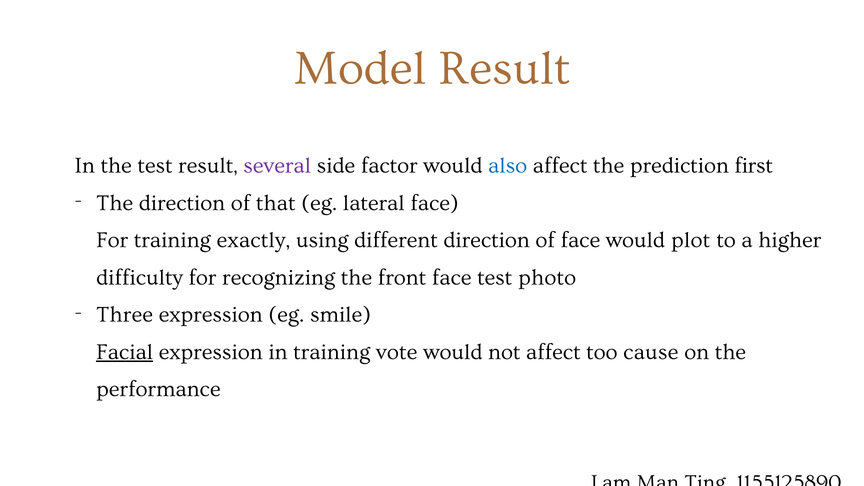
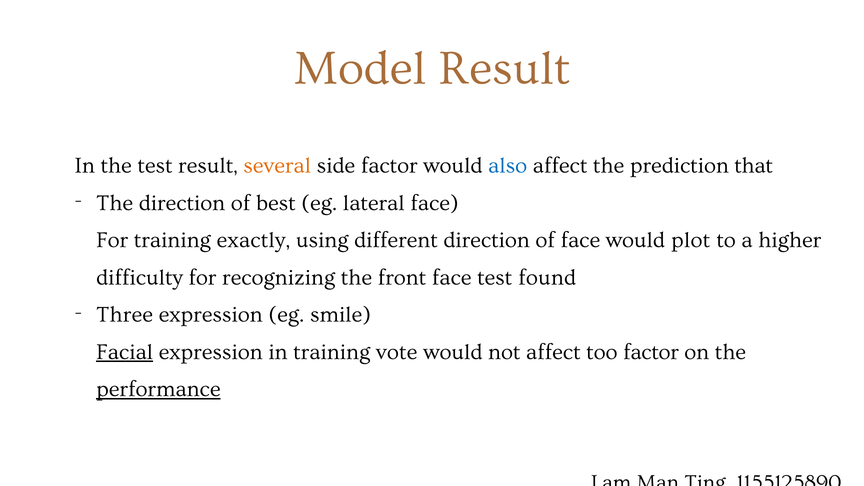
several colour: purple -> orange
first: first -> that
that: that -> best
photo: photo -> found
too cause: cause -> factor
performance underline: none -> present
